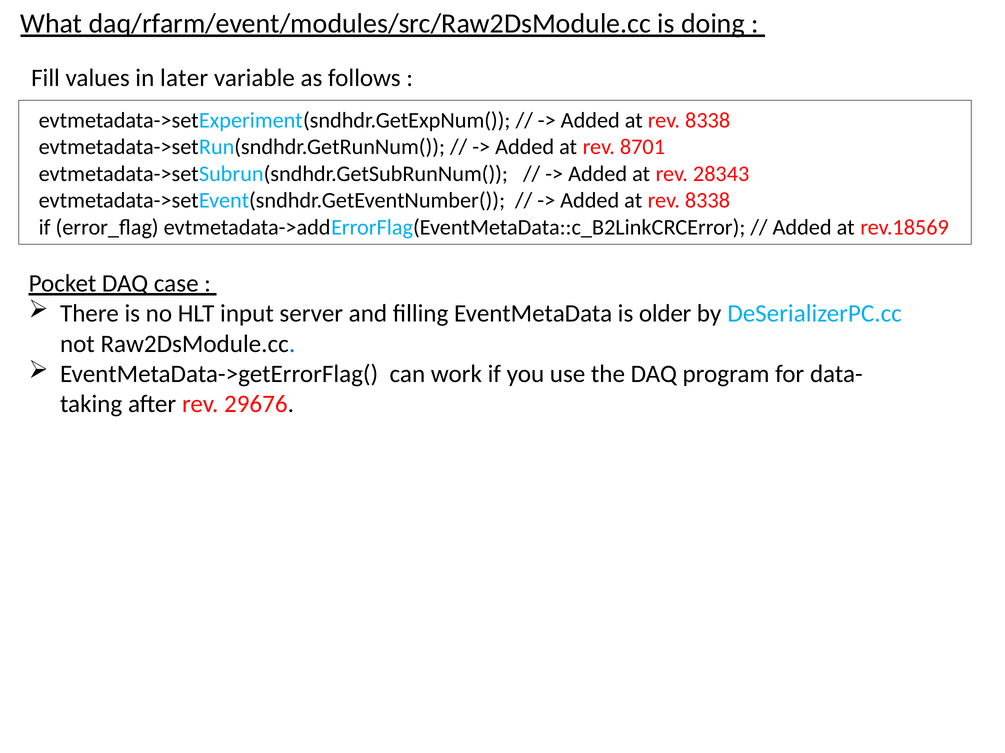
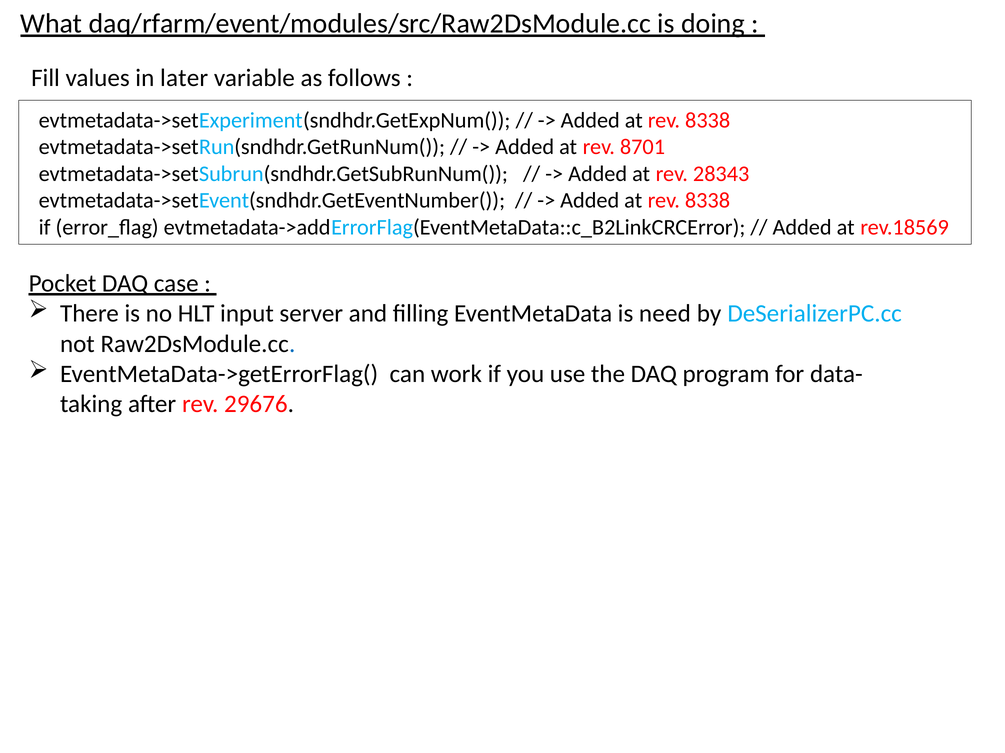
older: older -> need
